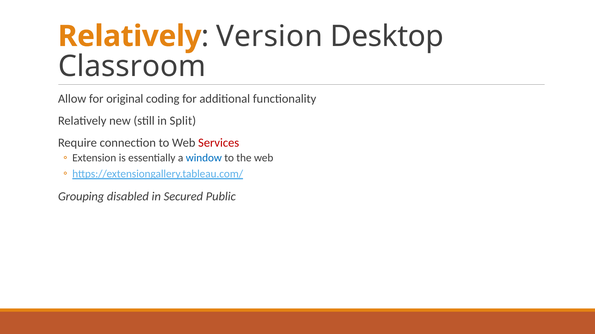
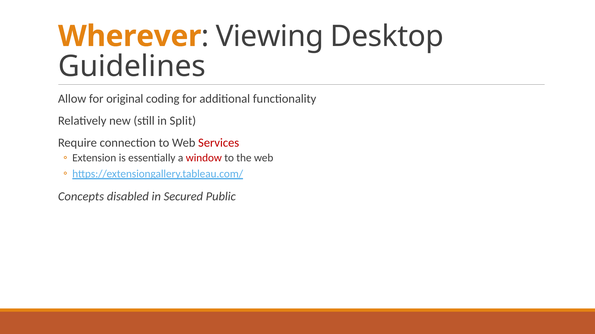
Relatively at (130, 36): Relatively -> Wherever
Version: Version -> Viewing
Classroom: Classroom -> Guidelines
window colour: blue -> red
Grouping: Grouping -> Concepts
